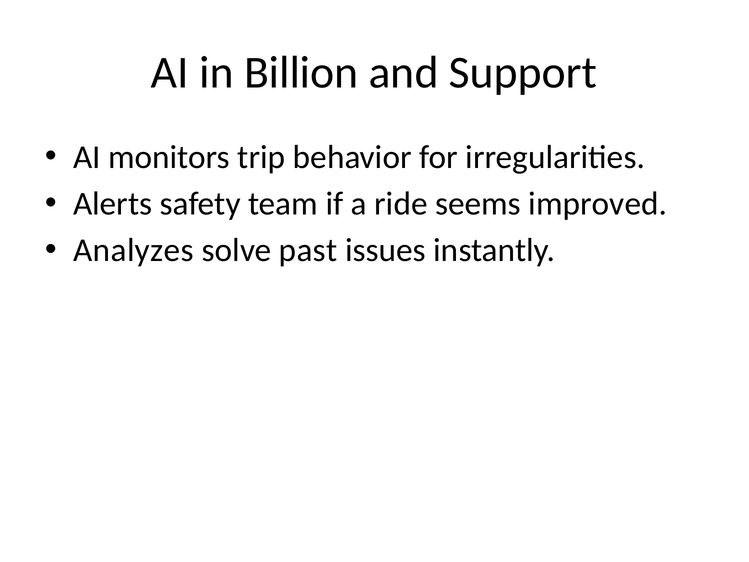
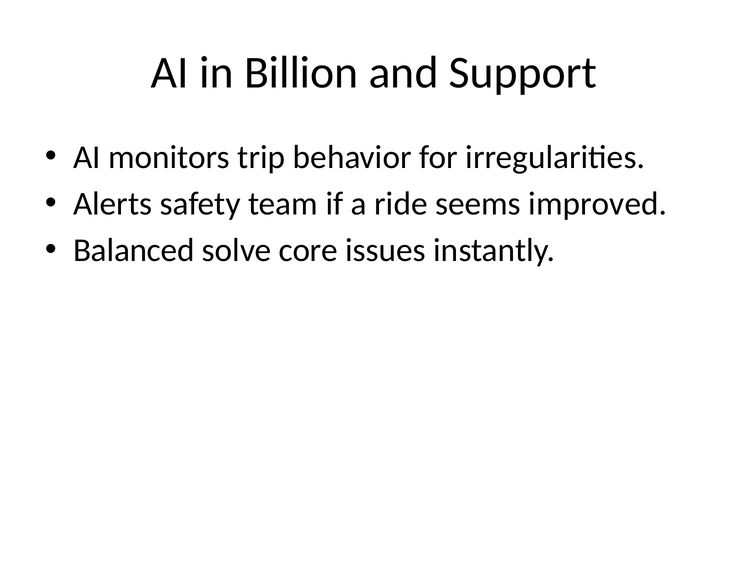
Analyzes: Analyzes -> Balanced
past: past -> core
